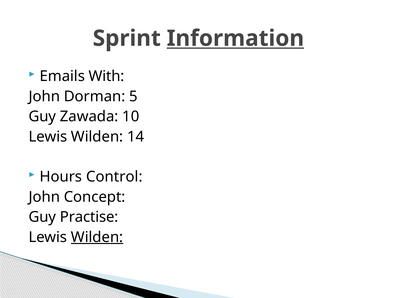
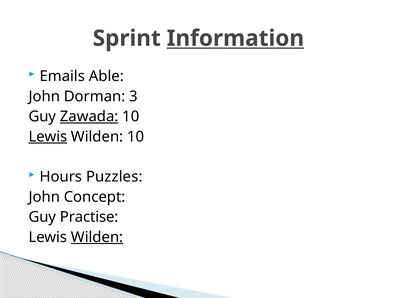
With: With -> Able
5: 5 -> 3
Zawada underline: none -> present
Lewis at (48, 137) underline: none -> present
Wilden 14: 14 -> 10
Control: Control -> Puzzles
